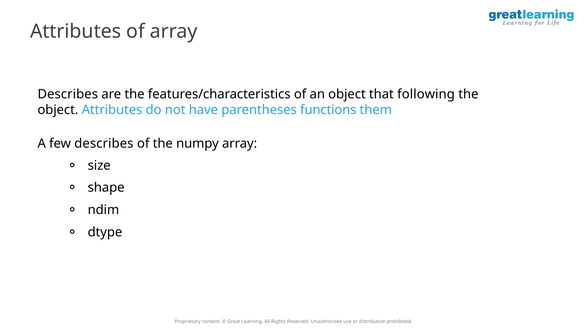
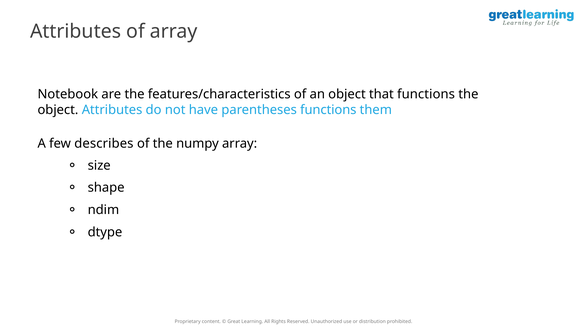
Describes at (68, 94): Describes -> Notebook
that following: following -> functions
